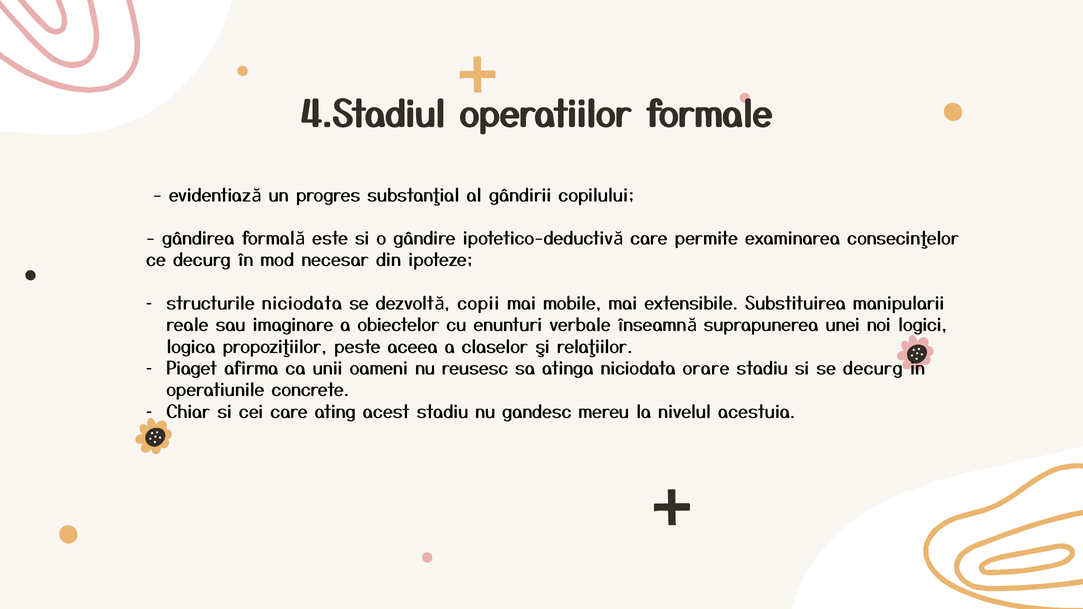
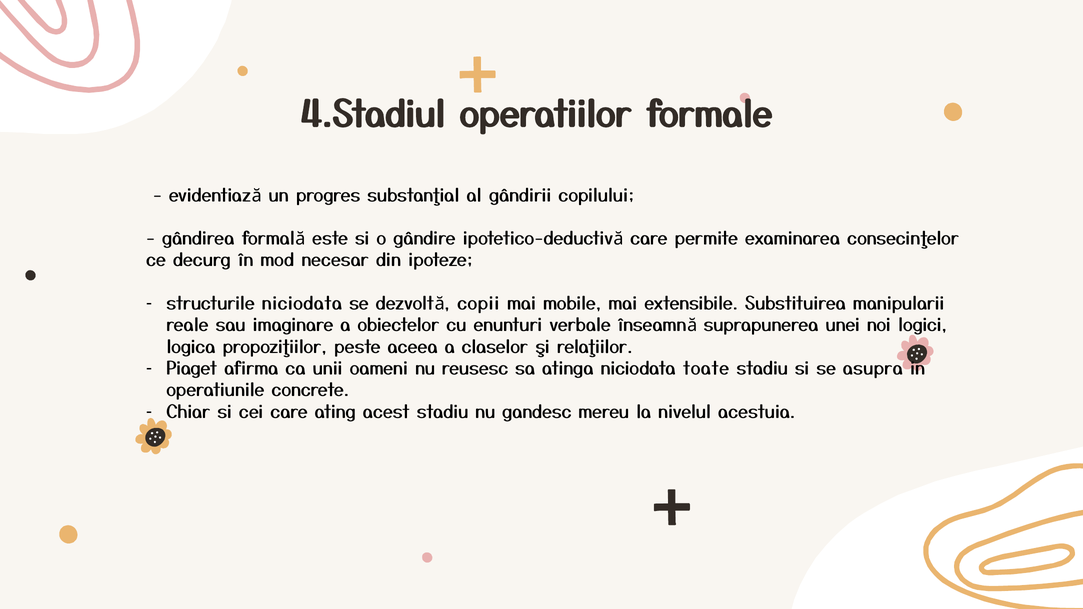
orare: orare -> toate
se decurg: decurg -> asupra
